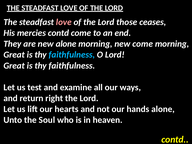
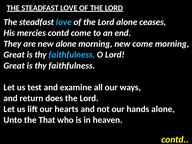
love at (64, 22) colour: pink -> light blue
Lord those: those -> alone
right: right -> does
Soul: Soul -> That
